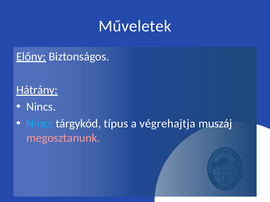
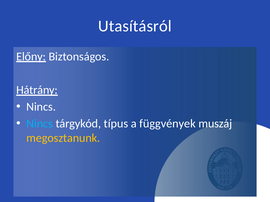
Műveletek: Műveletek -> Utasításról
végrehajtja: végrehajtja -> függvények
megosztanunk colour: pink -> yellow
